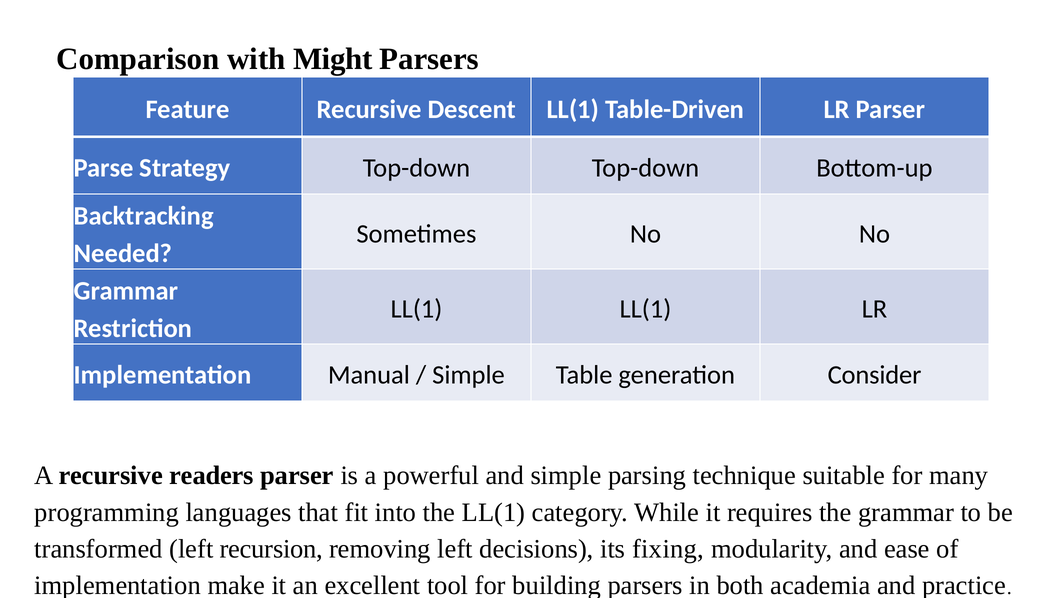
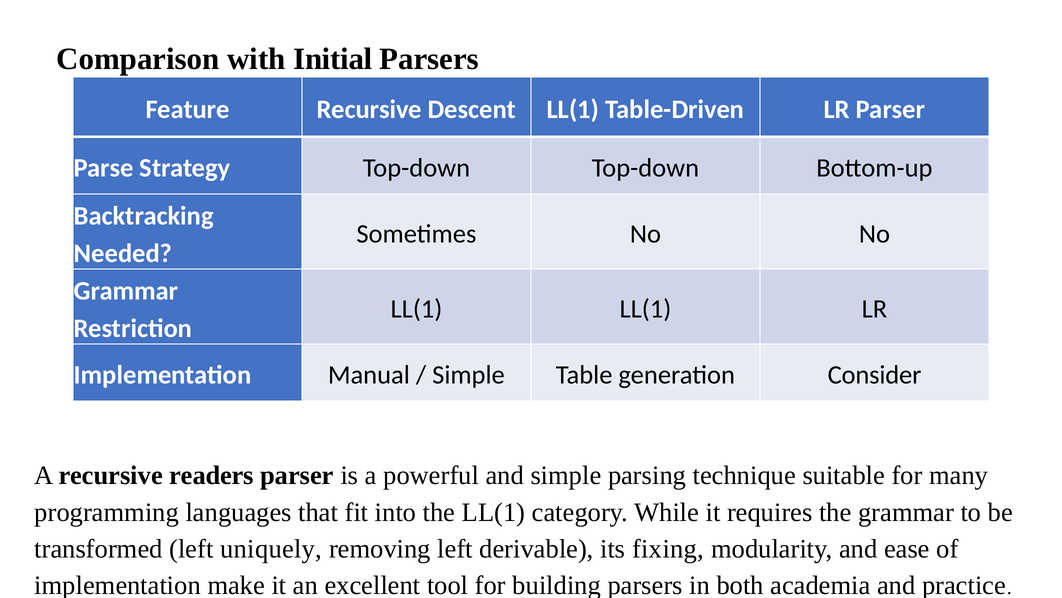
Might: Might -> Initial
recursion: recursion -> uniquely
decisions: decisions -> derivable
